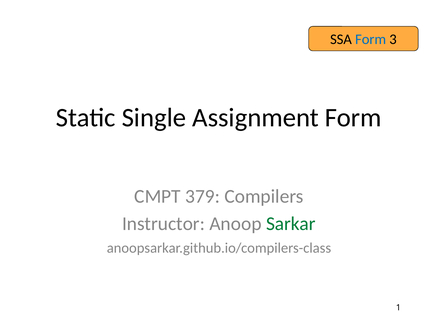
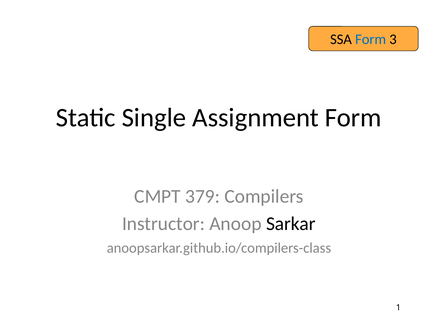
Sarkar colour: green -> black
